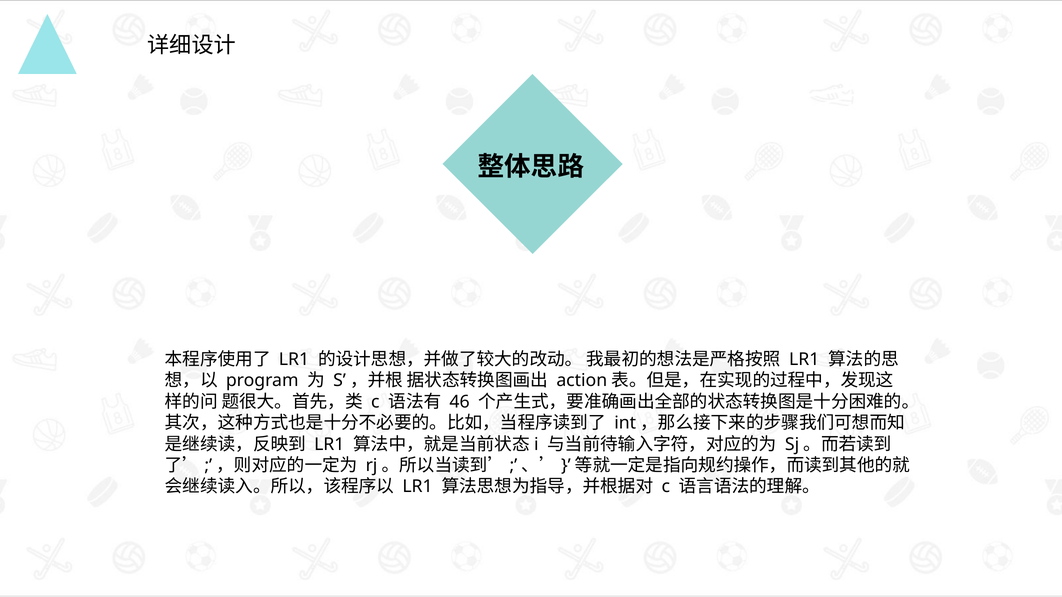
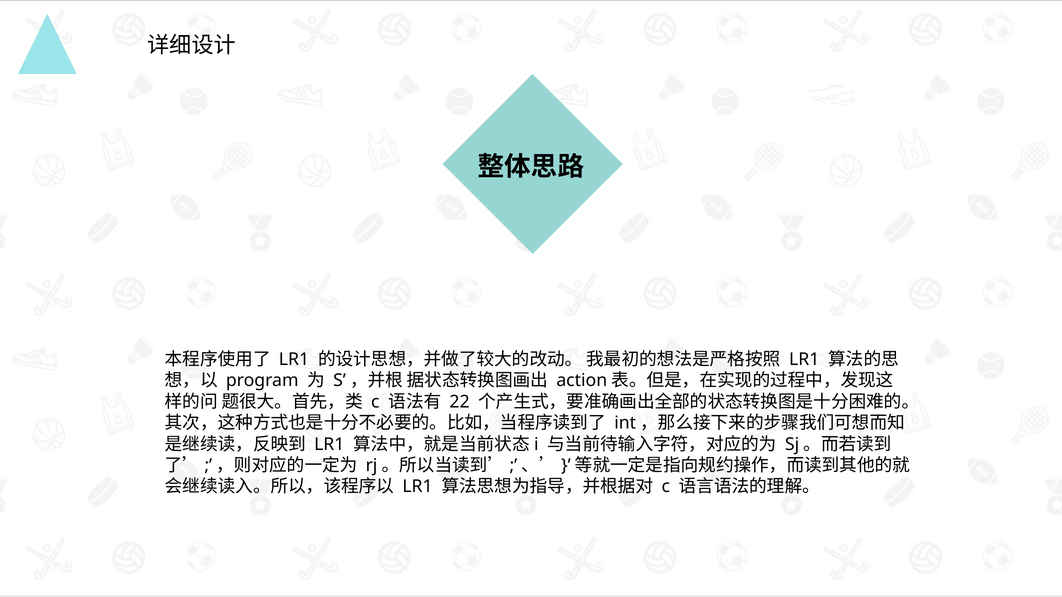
46: 46 -> 22
